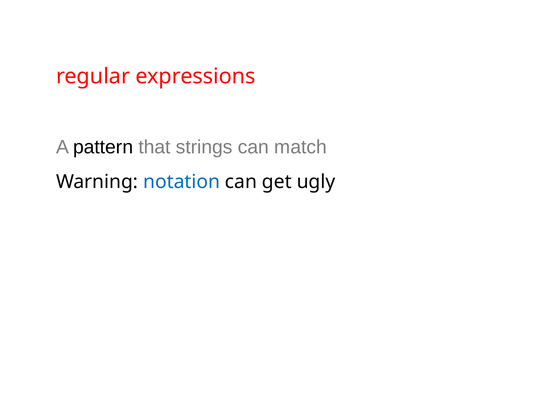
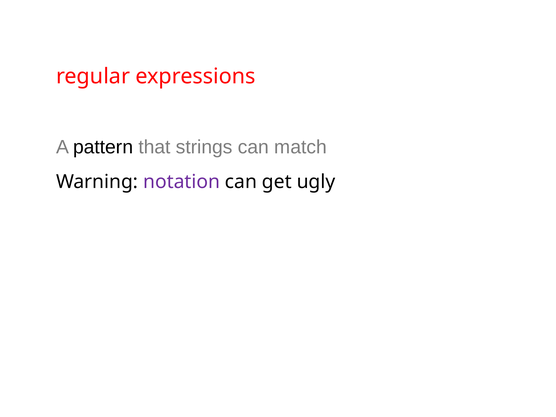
notation colour: blue -> purple
